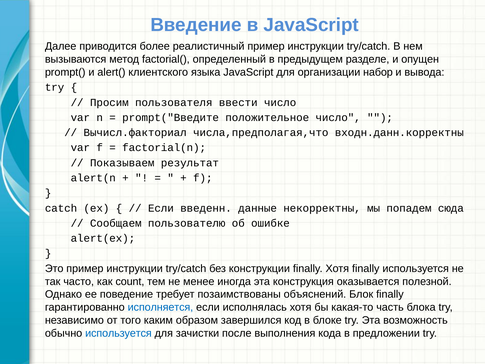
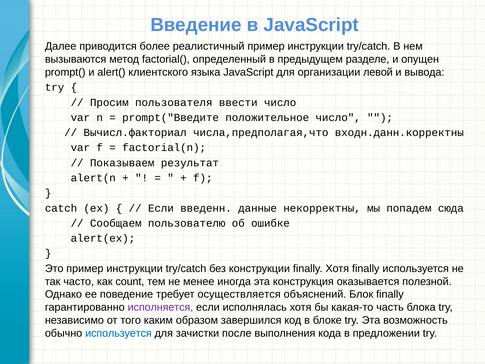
набор: набор -> левой
позаимствованы: позаимствованы -> осуществляется
исполняется colour: blue -> purple
